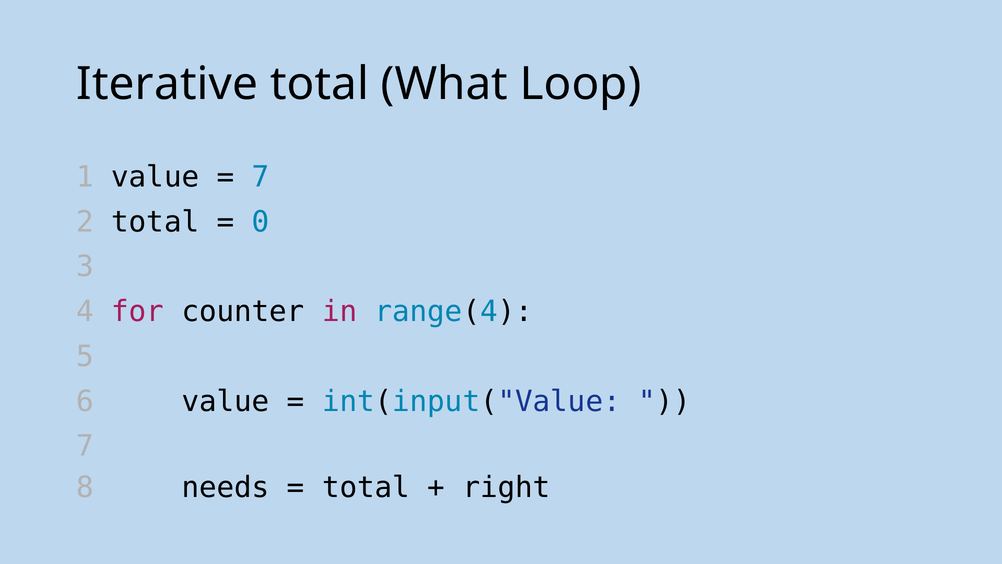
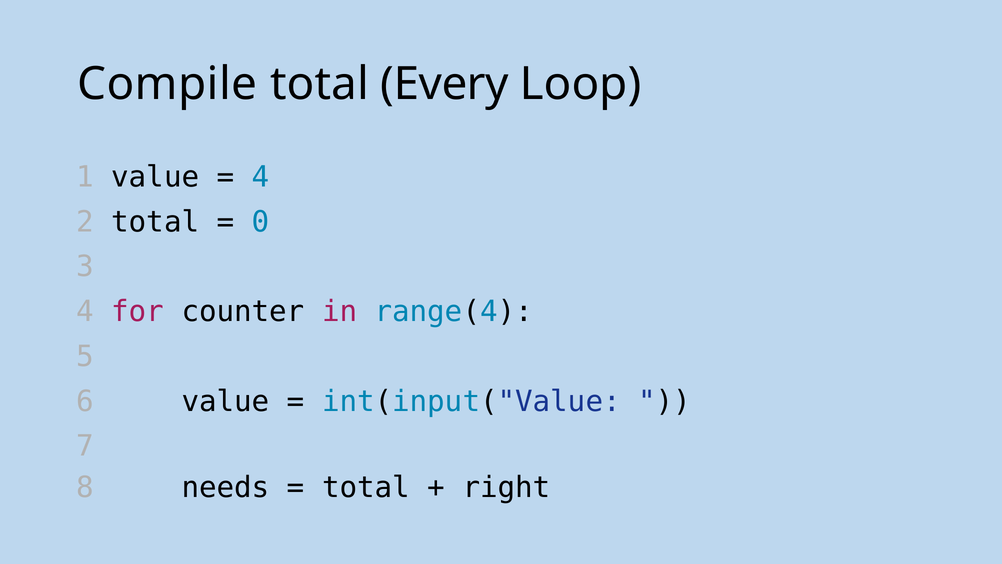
Iterative: Iterative -> Compile
What: What -> Every
7 at (261, 177): 7 -> 4
